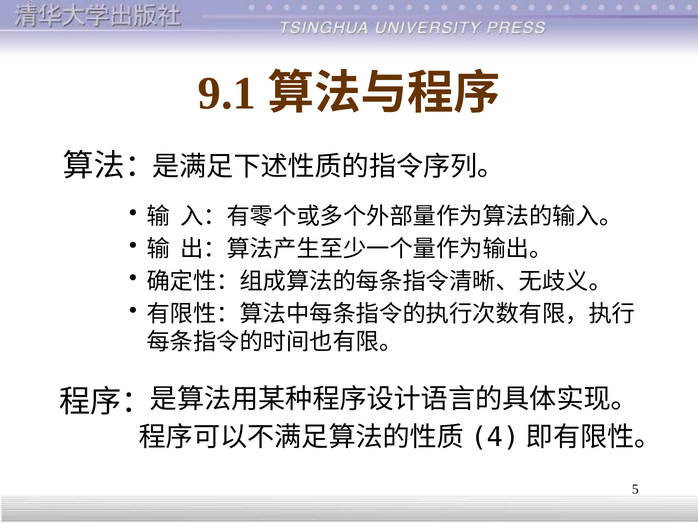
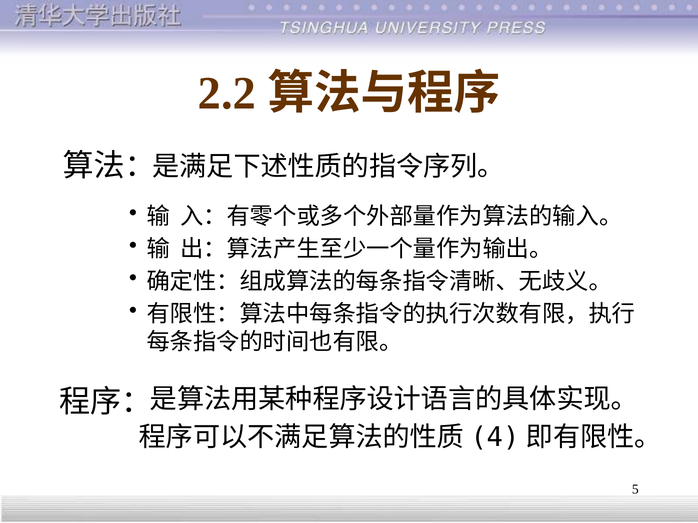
9.1: 9.1 -> 2.2
